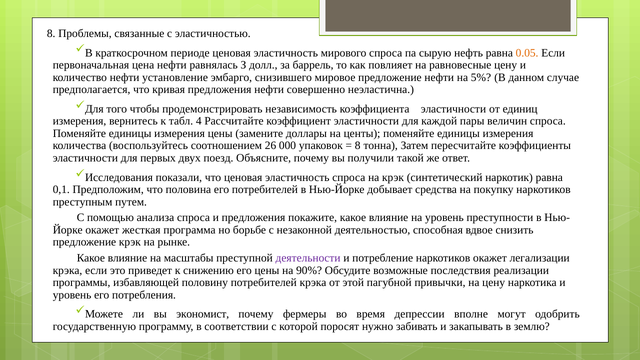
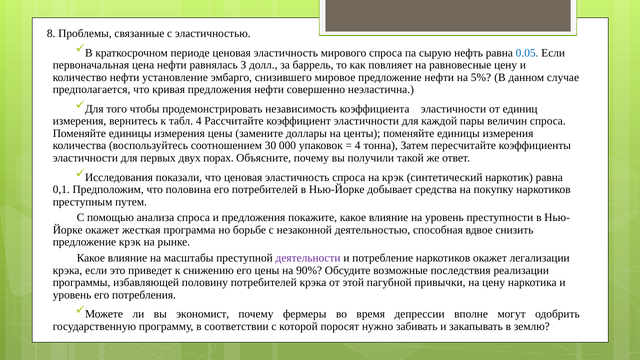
0.05 colour: orange -> blue
26: 26 -> 30
8 at (358, 146): 8 -> 4
поезд: поезд -> порах
